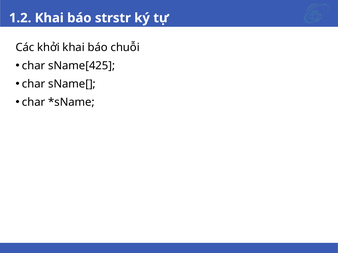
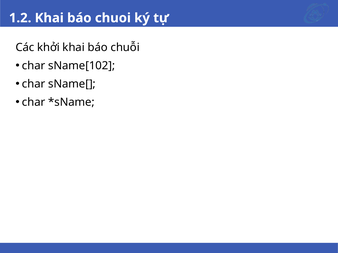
strstr: strstr -> chuoi
sName[425: sName[425 -> sName[102
